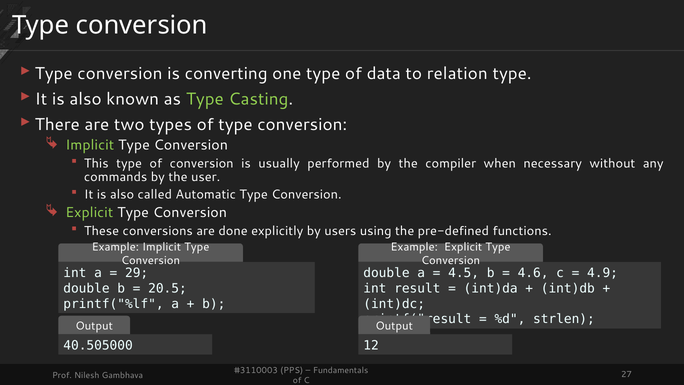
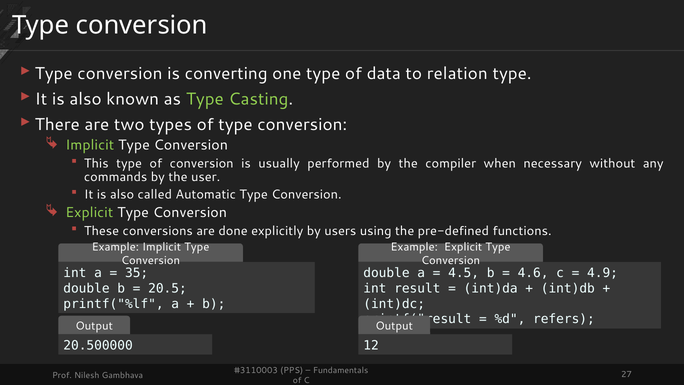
29: 29 -> 35
strlen: strlen -> refers
40.505000: 40.505000 -> 20.500000
